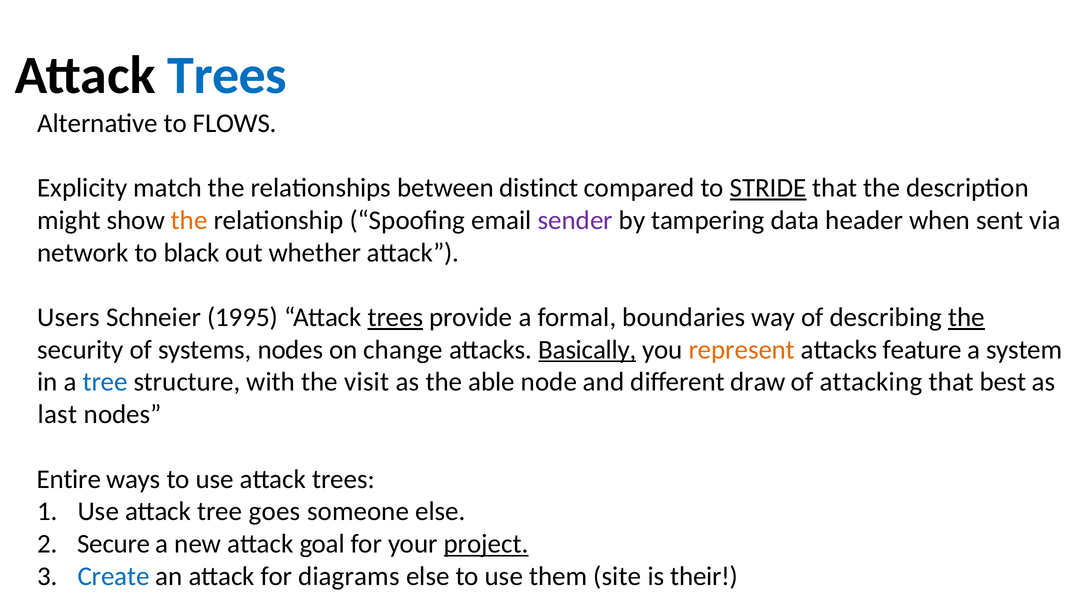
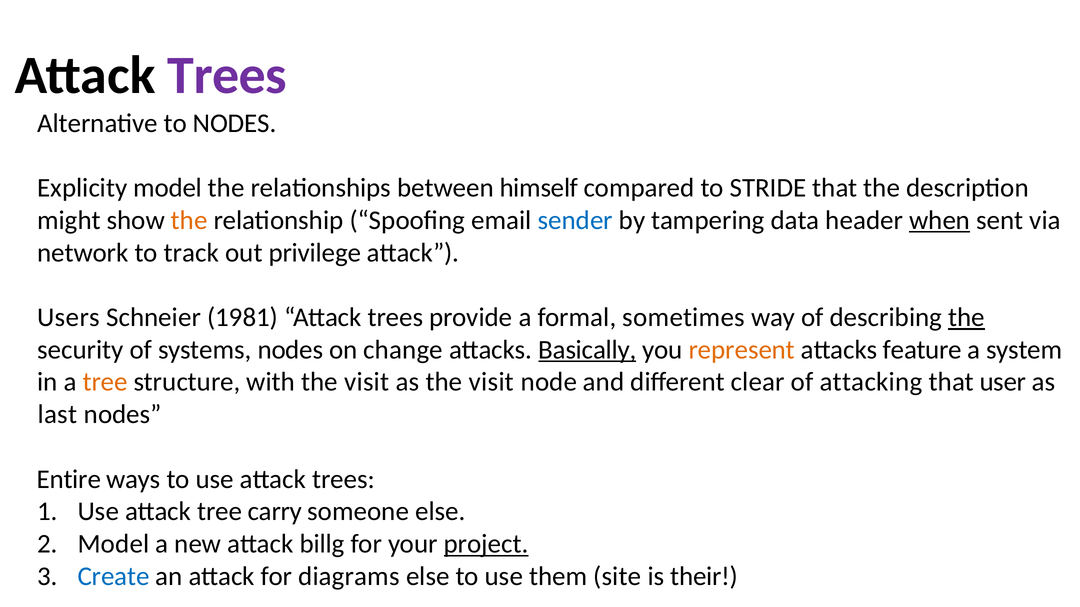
Trees at (227, 76) colour: blue -> purple
to FLOWS: FLOWS -> NODES
Explicity match: match -> model
distinct: distinct -> himself
STRIDE underline: present -> none
sender colour: purple -> blue
when underline: none -> present
black: black -> track
whether: whether -> privilege
1995: 1995 -> 1981
trees at (395, 318) underline: present -> none
boundaries: boundaries -> sometimes
tree at (105, 382) colour: blue -> orange
as the able: able -> visit
draw: draw -> clear
best: best -> user
goes: goes -> carry
Secure at (114, 544): Secure -> Model
goal: goal -> billg
